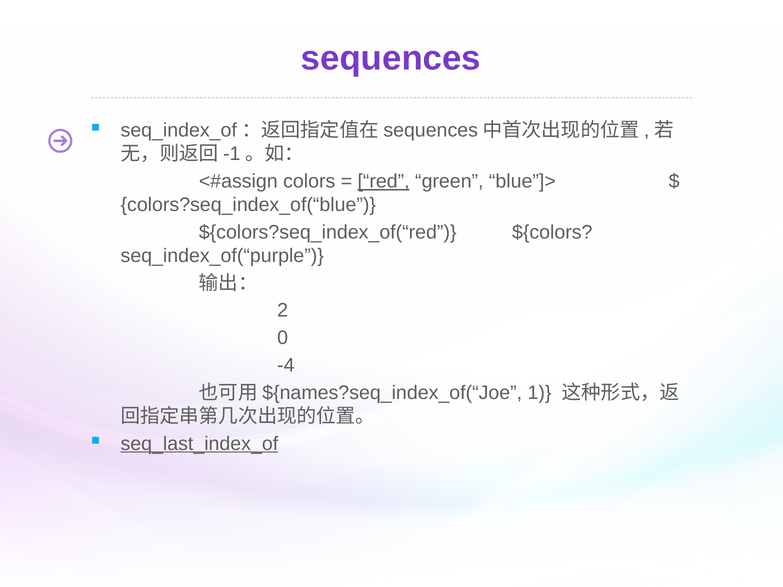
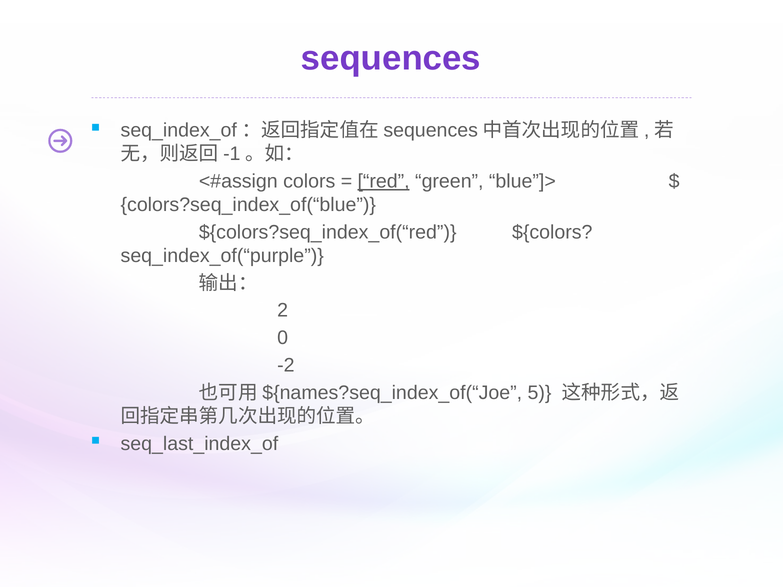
-4: -4 -> -2
1: 1 -> 5
seq_last_index_of underline: present -> none
